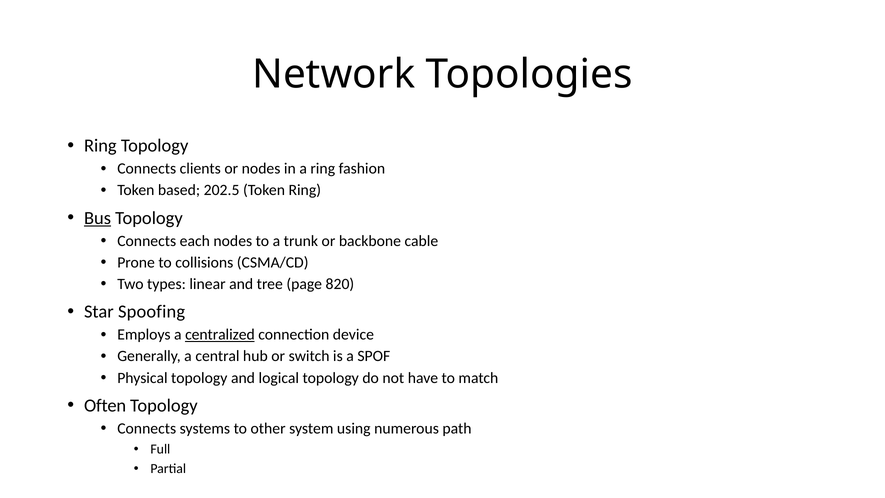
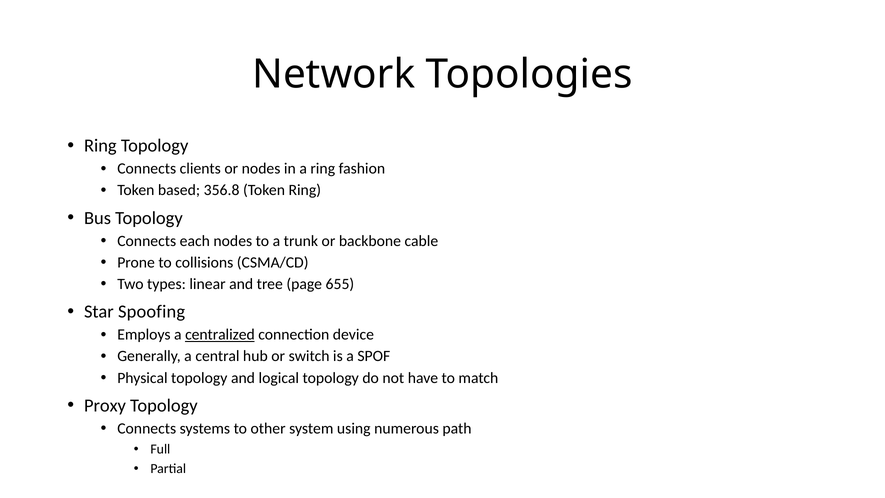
202.5: 202.5 -> 356.8
Bus underline: present -> none
820: 820 -> 655
Often: Often -> Proxy
